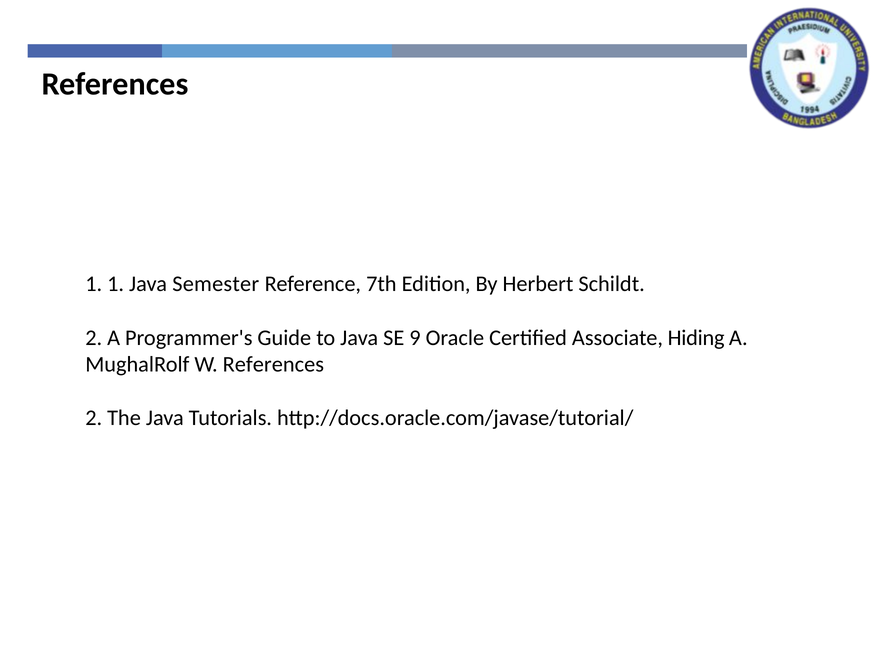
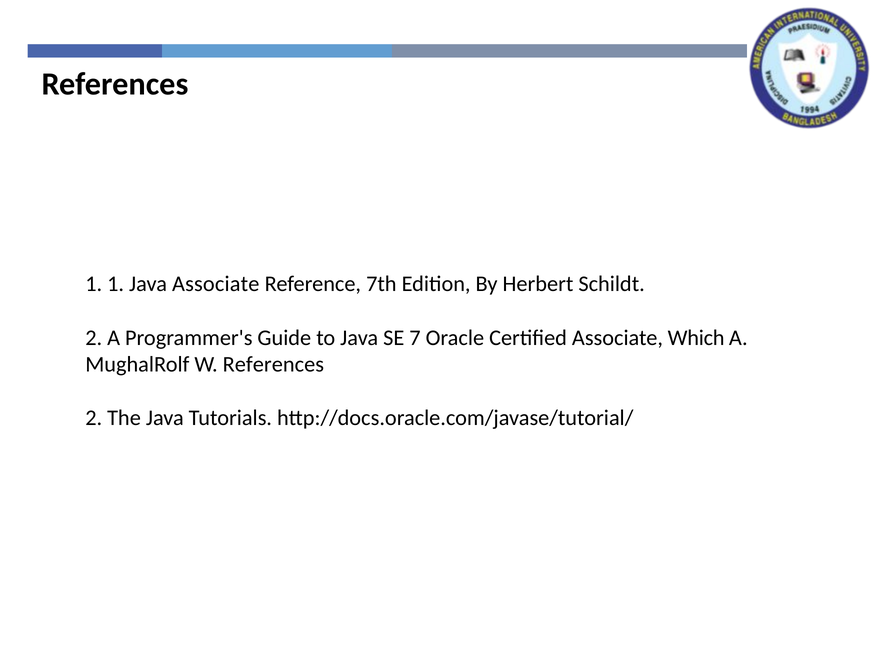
Java Semester: Semester -> Associate
9: 9 -> 7
Hiding: Hiding -> Which
